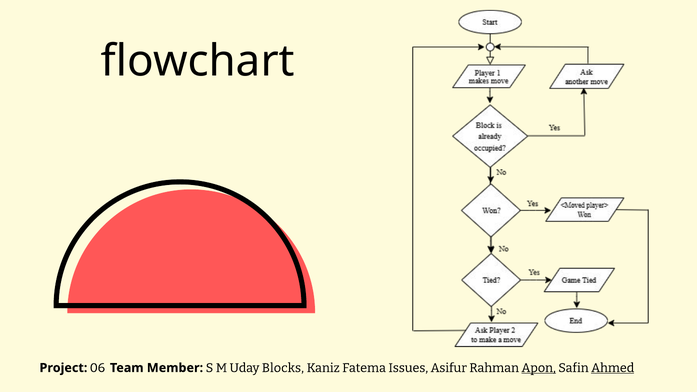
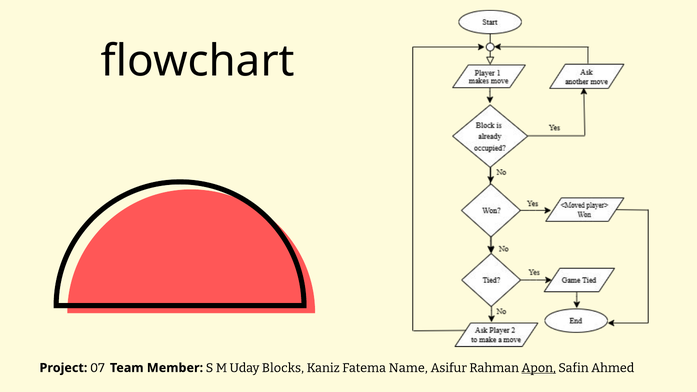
06: 06 -> 07
Issues: Issues -> Name
Ahmed underline: present -> none
